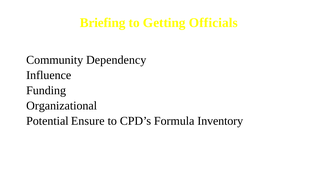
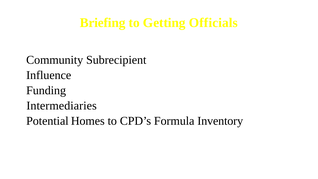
Dependency: Dependency -> Subrecipient
Organizational: Organizational -> Intermediaries
Ensure: Ensure -> Homes
